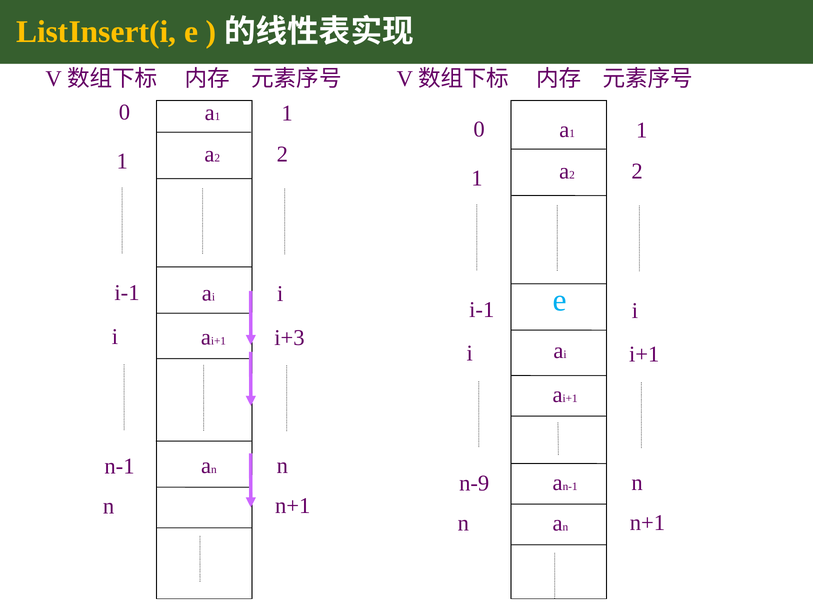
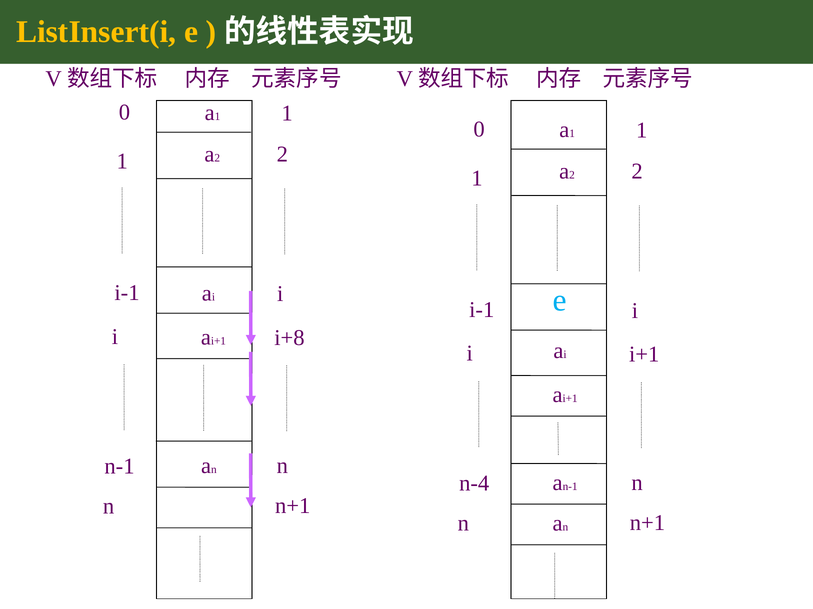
i+3: i+3 -> i+8
n-9: n-9 -> n-4
